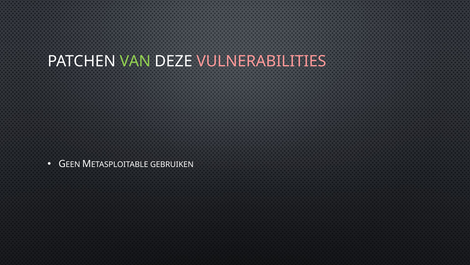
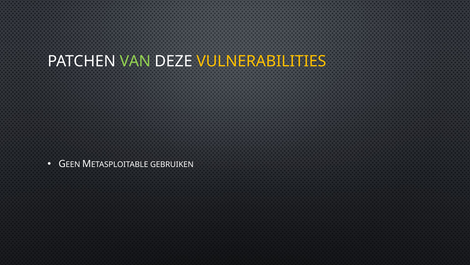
VULNERABILITIES colour: pink -> yellow
